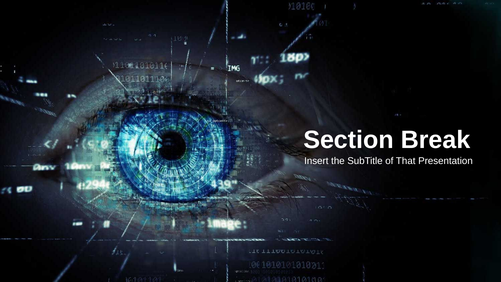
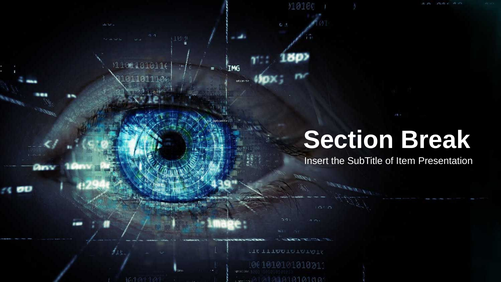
That: That -> Item
